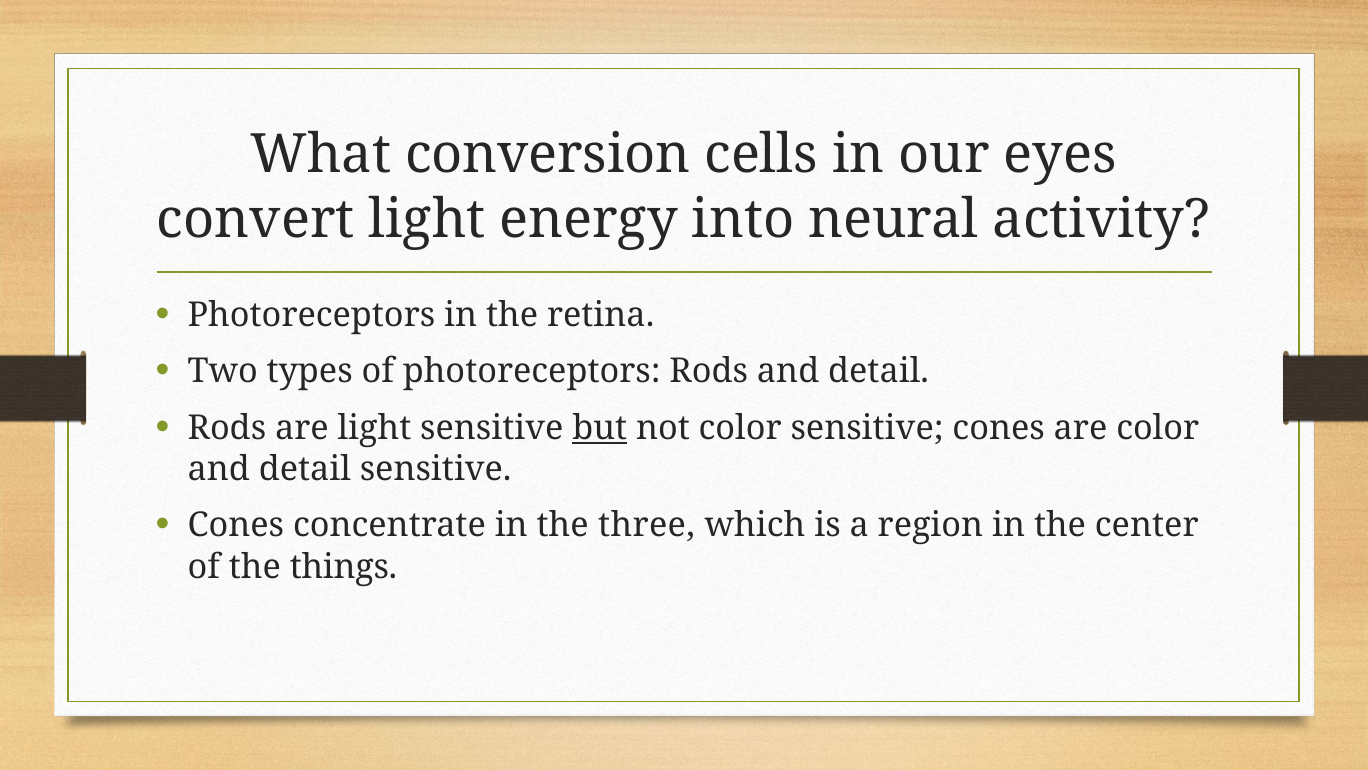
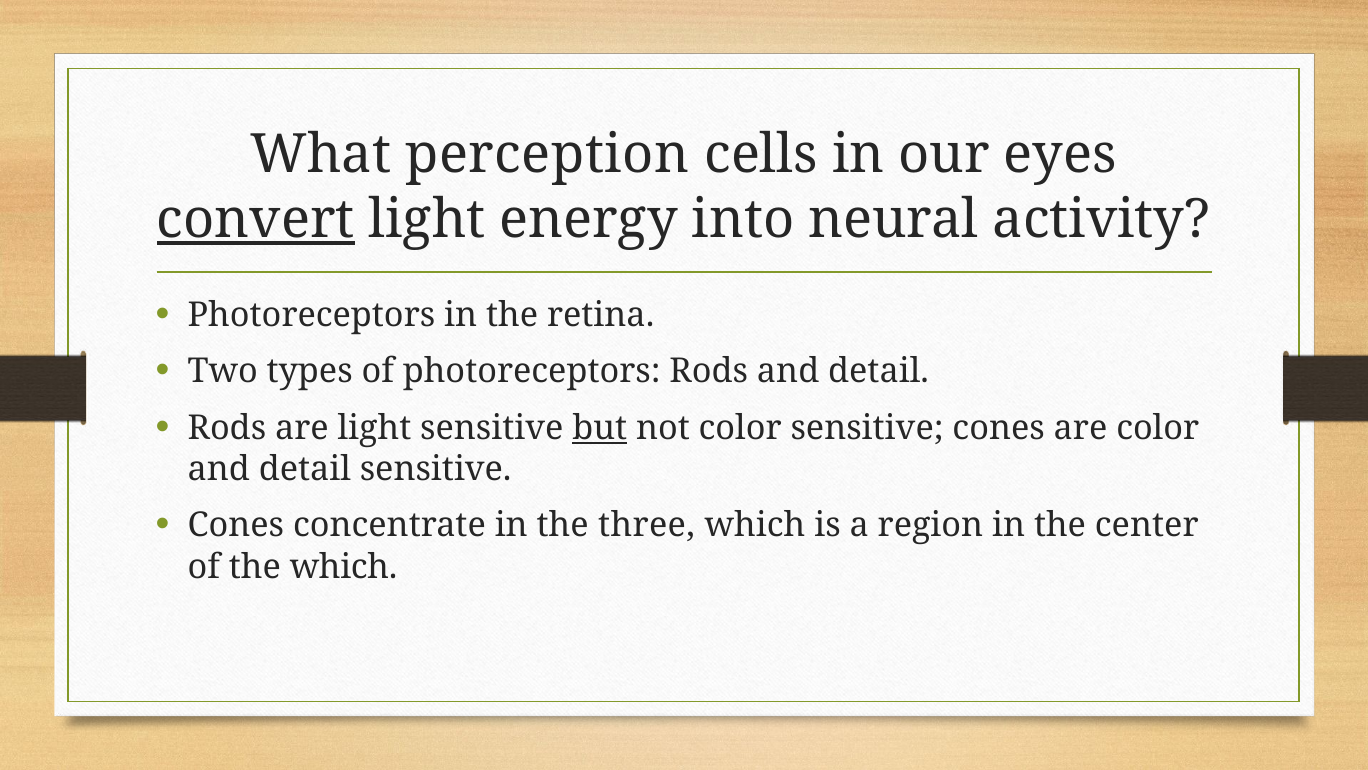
conversion: conversion -> perception
convert underline: none -> present
the things: things -> which
